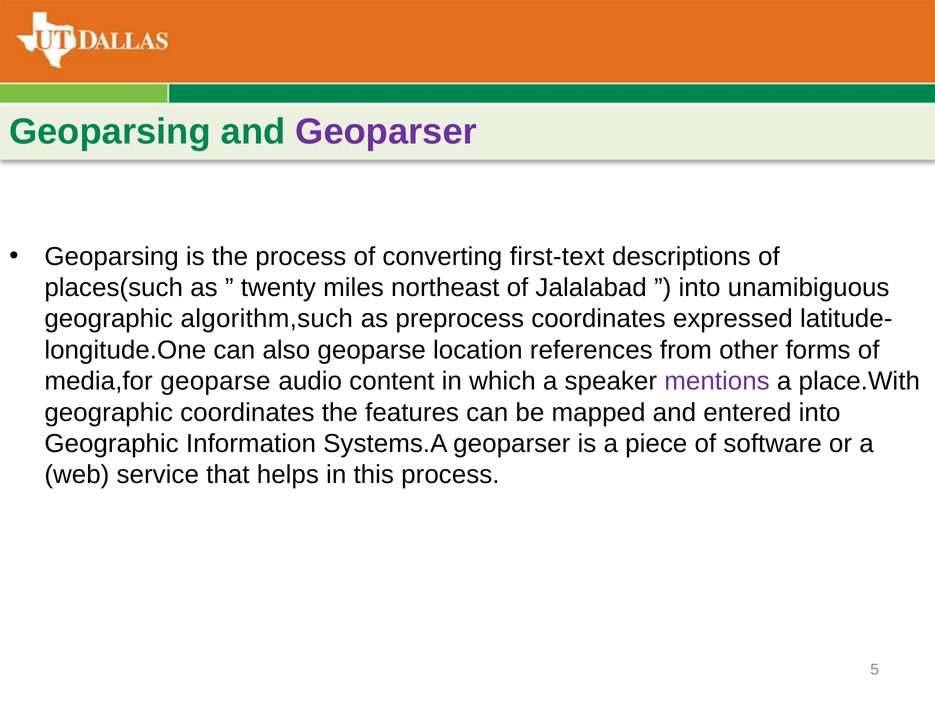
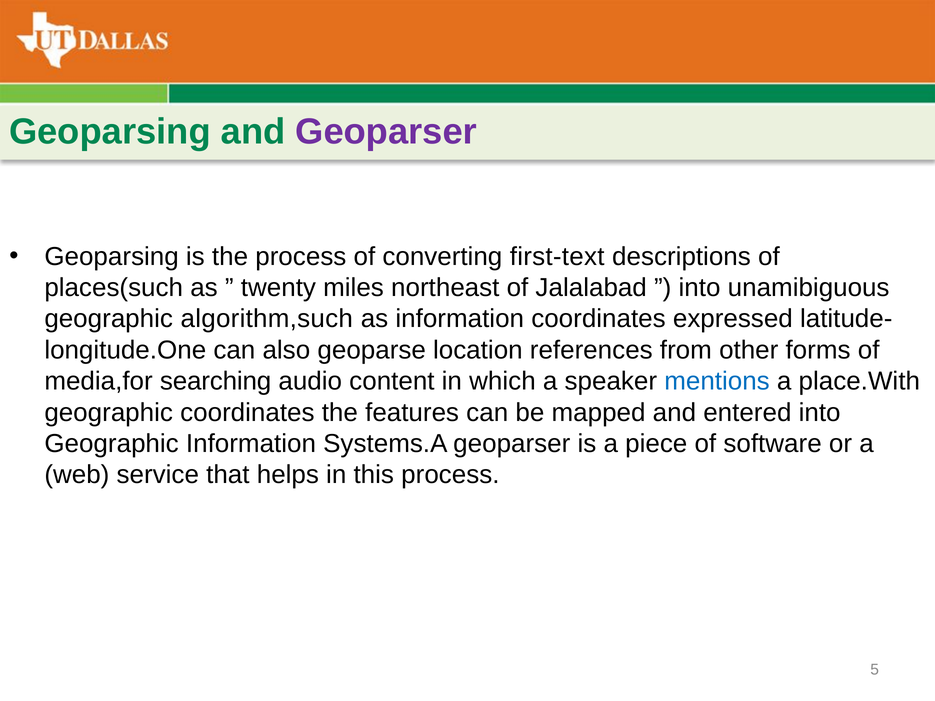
as preprocess: preprocess -> information
media,for geoparse: geoparse -> searching
mentions colour: purple -> blue
